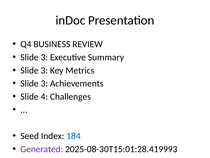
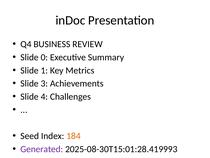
3 at (44, 57): 3 -> 0
3 at (44, 70): 3 -> 1
184 colour: blue -> orange
